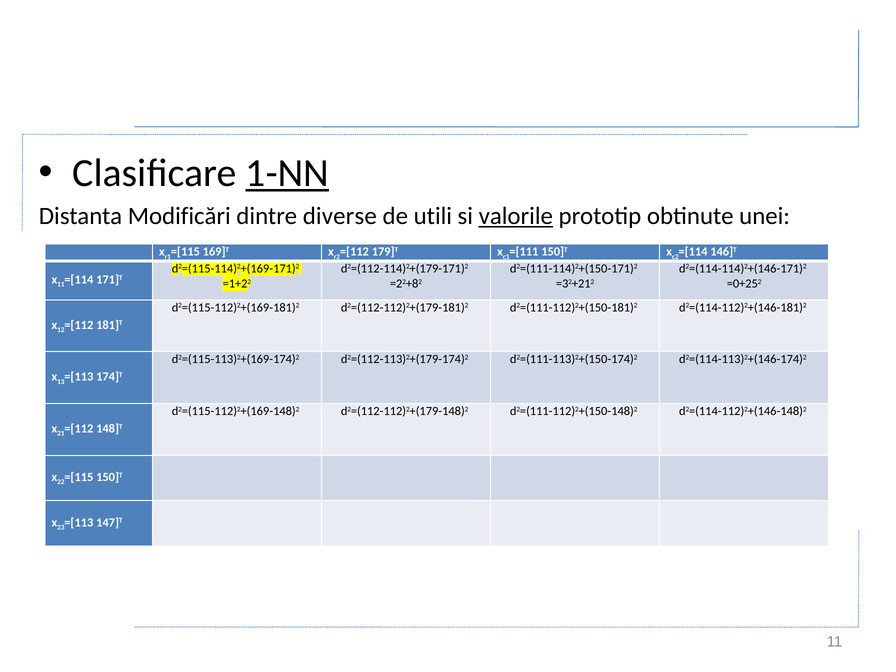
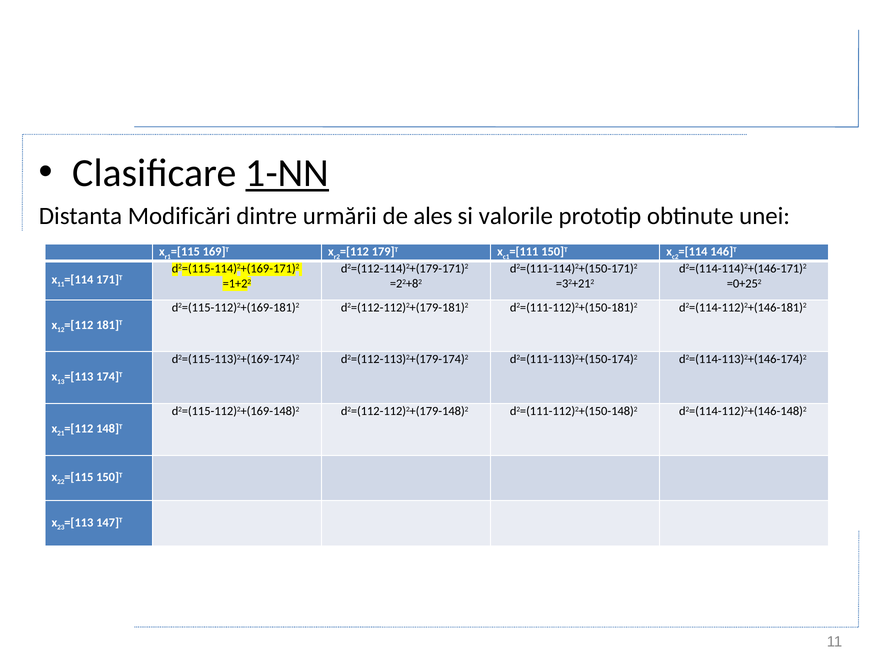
diverse: diverse -> urmării
utili: utili -> ales
valorile underline: present -> none
